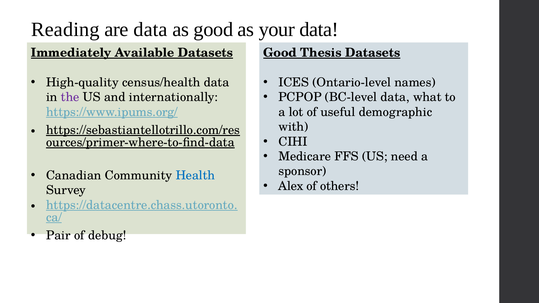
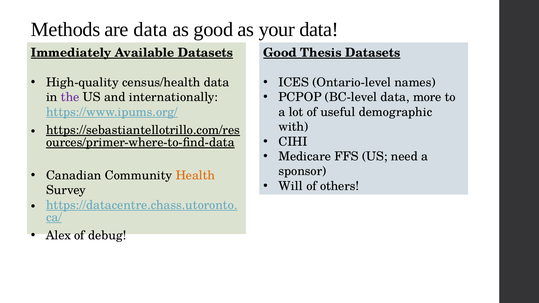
Reading: Reading -> Methods
what: what -> more
Health colour: blue -> orange
Alex: Alex -> Will
Pair: Pair -> Alex
